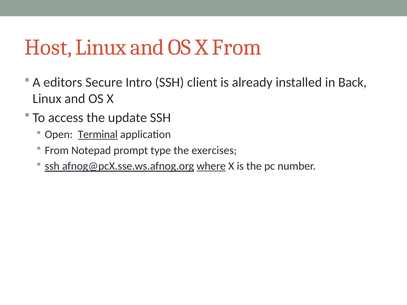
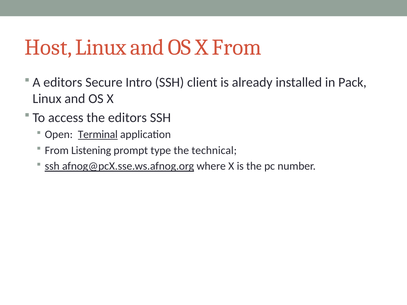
Back: Back -> Pack
the update: update -> editors
Notepad: Notepad -> Listening
exercises: exercises -> technical
where underline: present -> none
